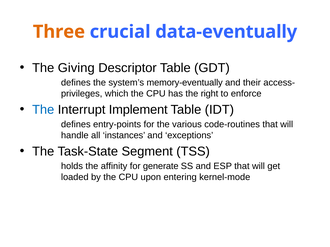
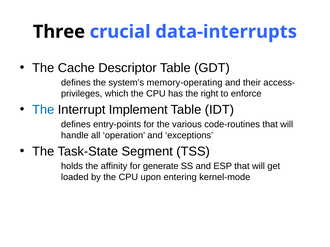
Three colour: orange -> black
data-eventually: data-eventually -> data-interrupts
Giving: Giving -> Cache
memory-eventually: memory-eventually -> memory-operating
instances: instances -> operation
